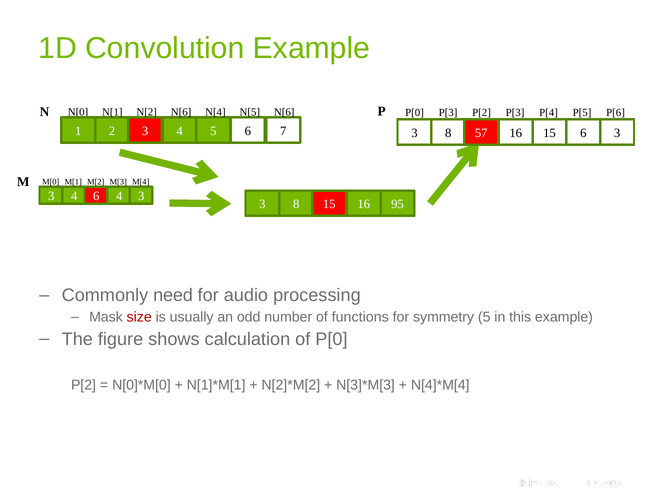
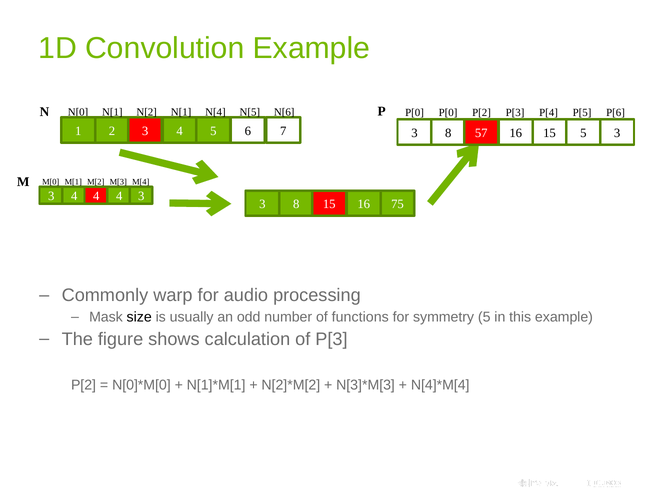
N[6 at (181, 112): N[6 -> N[1
P[3 at (448, 112): P[3 -> P[0
7 6: 6 -> 5
3 4 6: 6 -> 4
95: 95 -> 75
need: need -> warp
size colour: red -> black
of P[0: P[0 -> P[3
